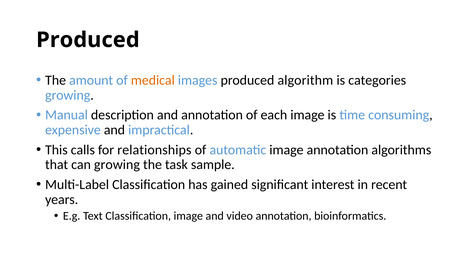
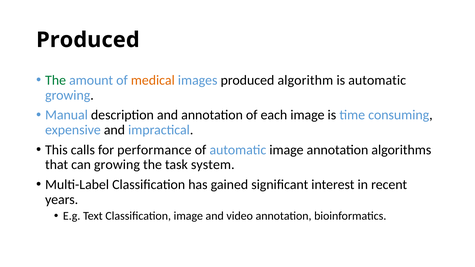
The at (56, 80) colour: black -> green
is categories: categories -> automatic
relationships: relationships -> performance
sample: sample -> system
